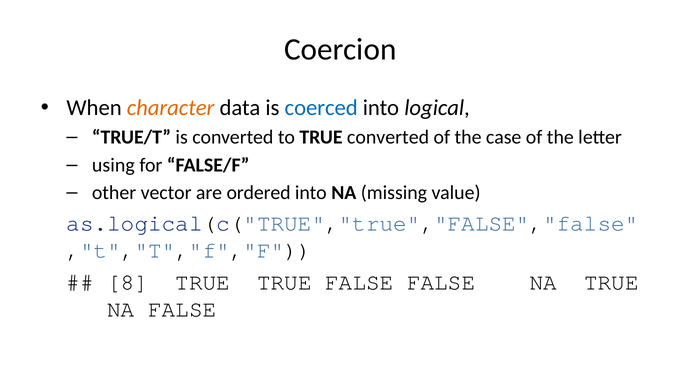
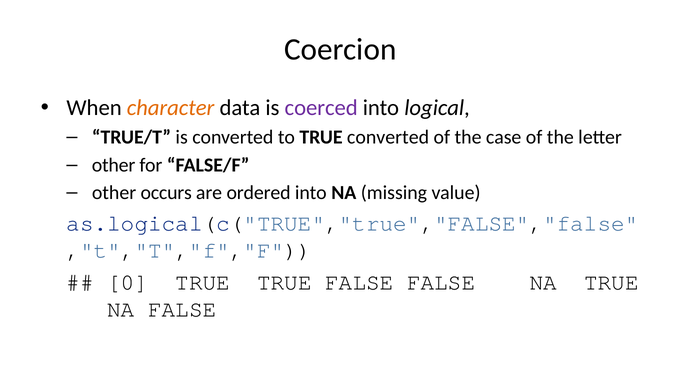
coerced colour: blue -> purple
using at (113, 165): using -> other
vector: vector -> occurs
8: 8 -> 0
